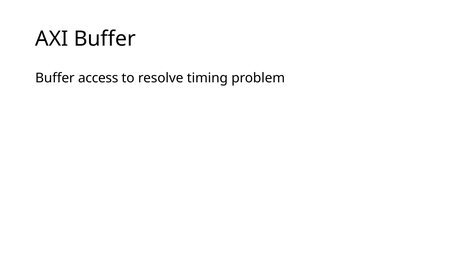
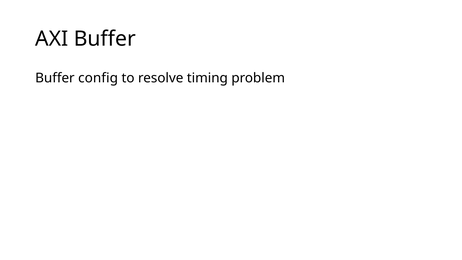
access: access -> config
